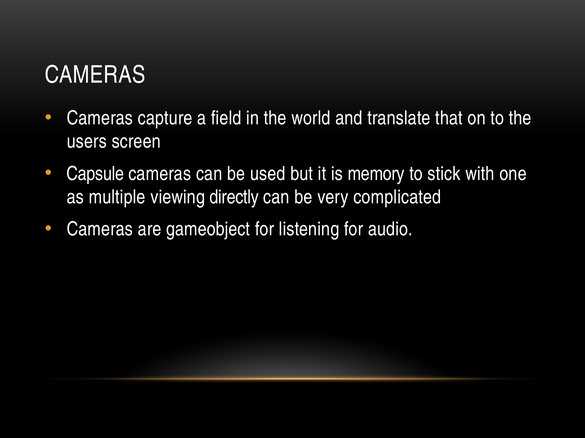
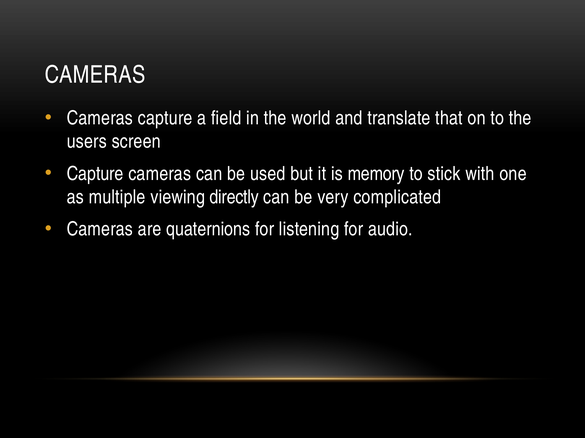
Capsule at (95, 174): Capsule -> Capture
gameobject: gameobject -> quaternions
